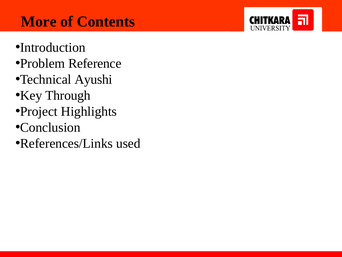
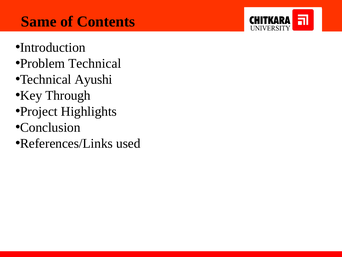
More: More -> Same
Problem Reference: Reference -> Technical
